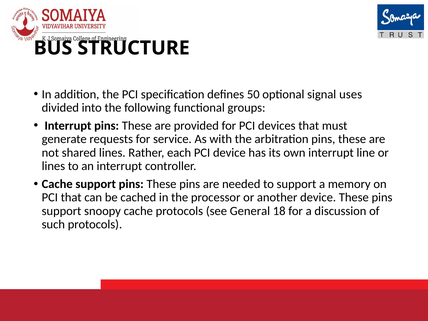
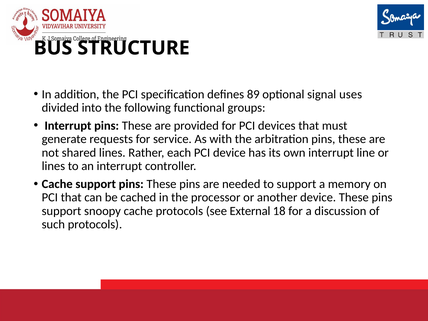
50: 50 -> 89
General: General -> External
